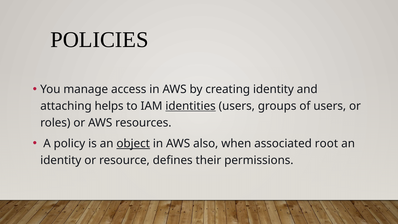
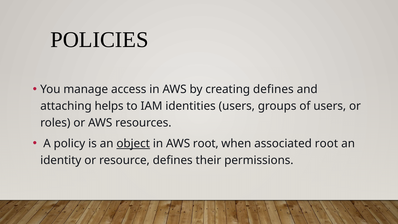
creating identity: identity -> defines
identities underline: present -> none
AWS also: also -> root
